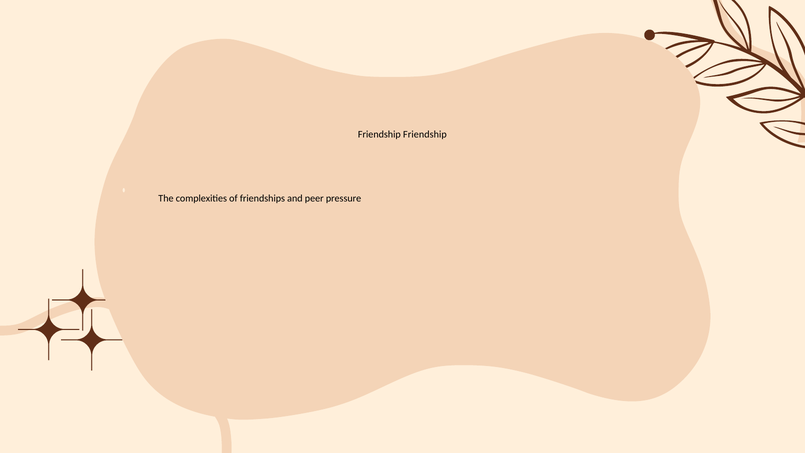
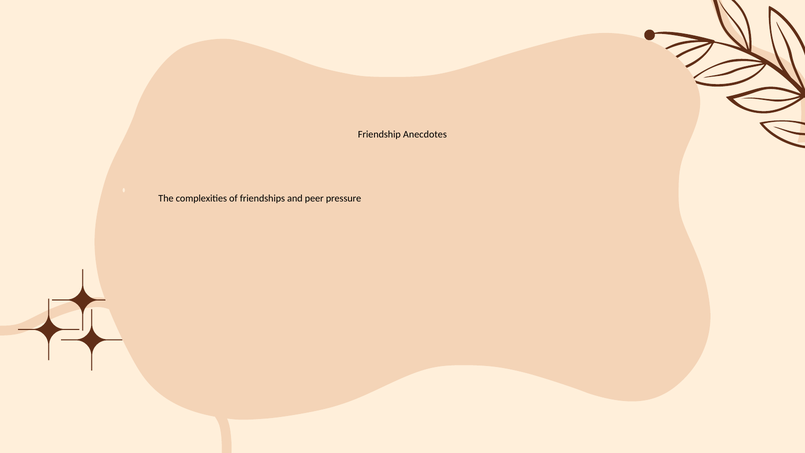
Friendship Friendship: Friendship -> Anecdotes
